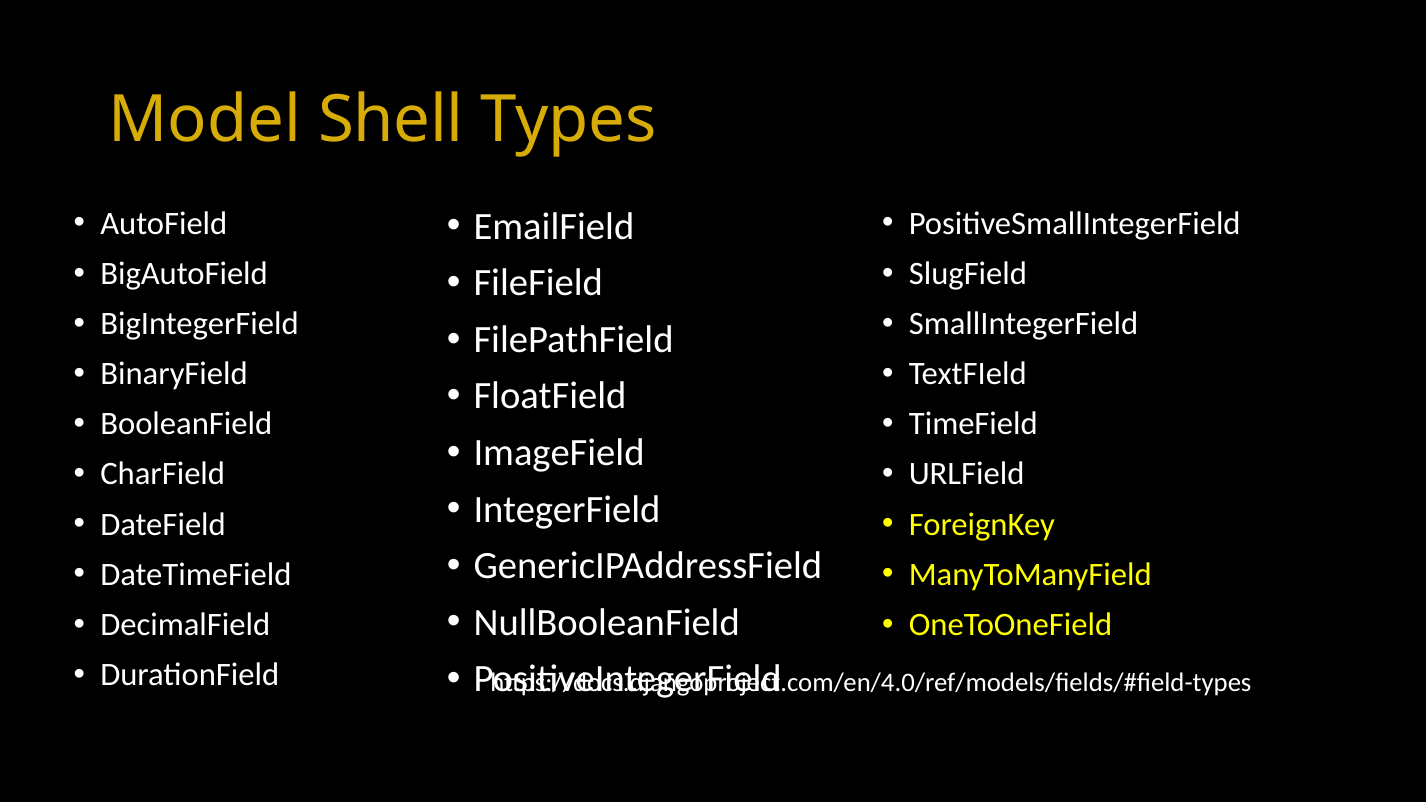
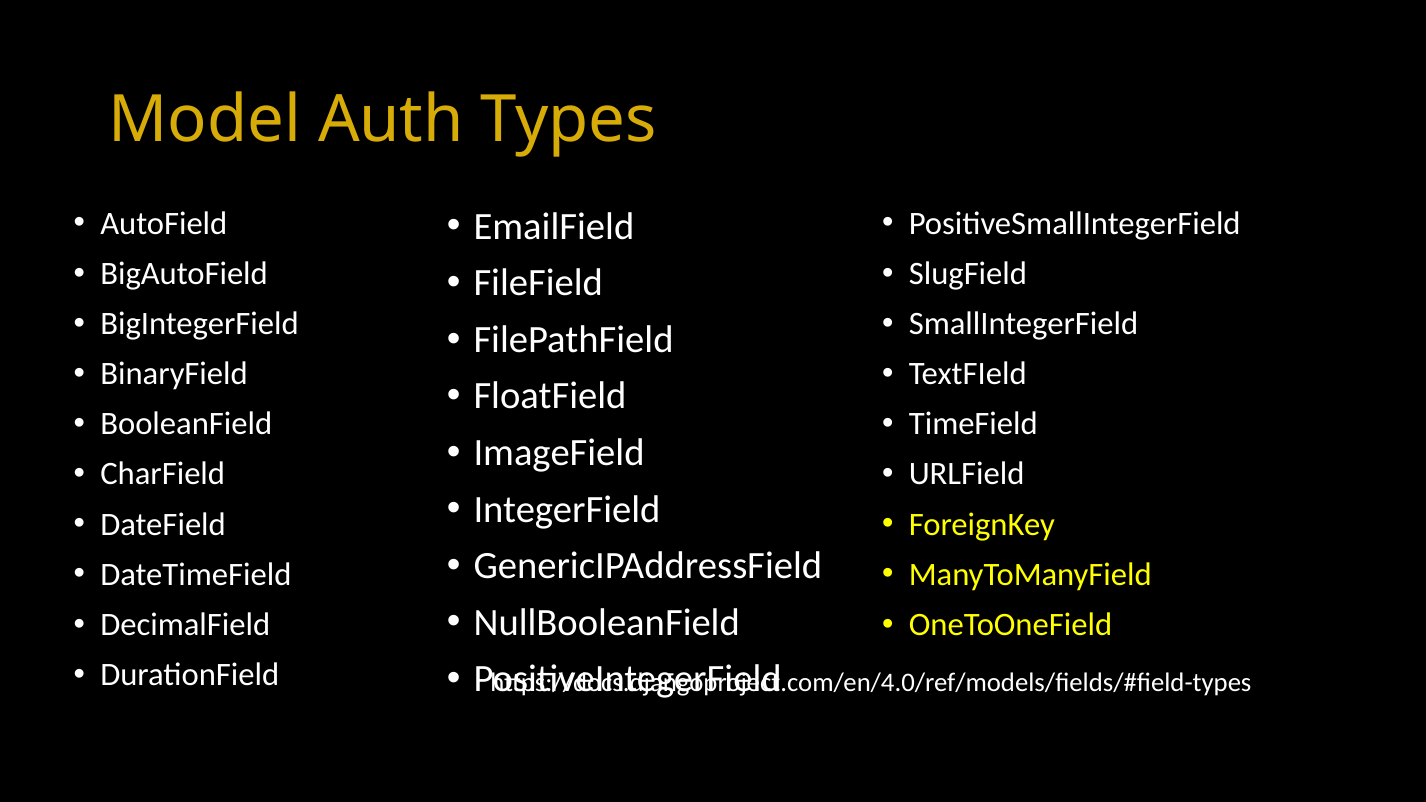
Shell: Shell -> Auth
